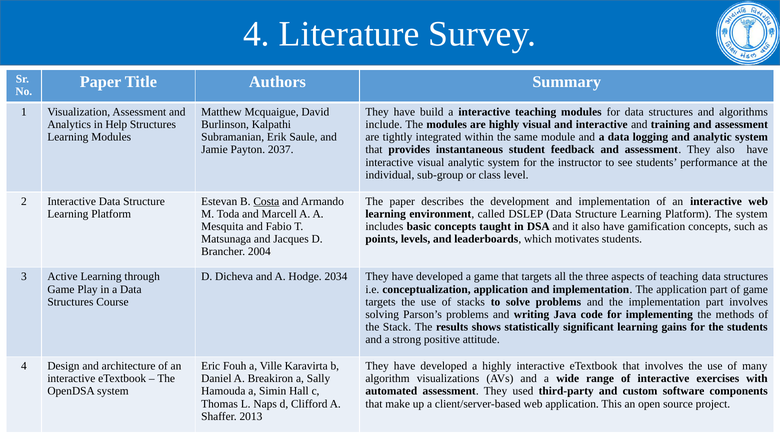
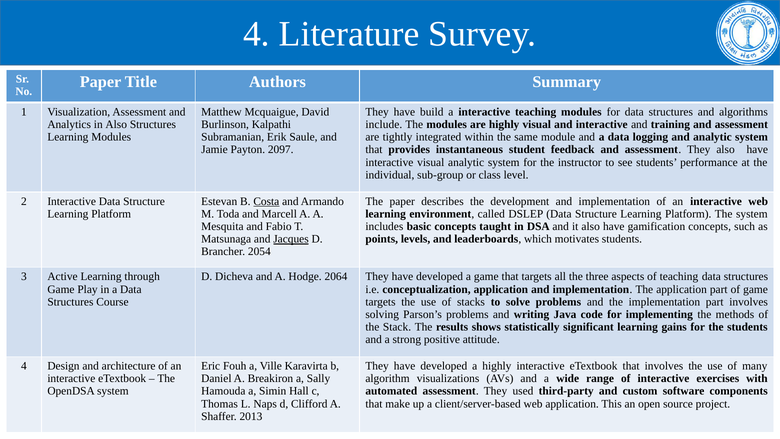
in Help: Help -> Also
2037: 2037 -> 2097
Jacques underline: none -> present
2004: 2004 -> 2054
2034: 2034 -> 2064
